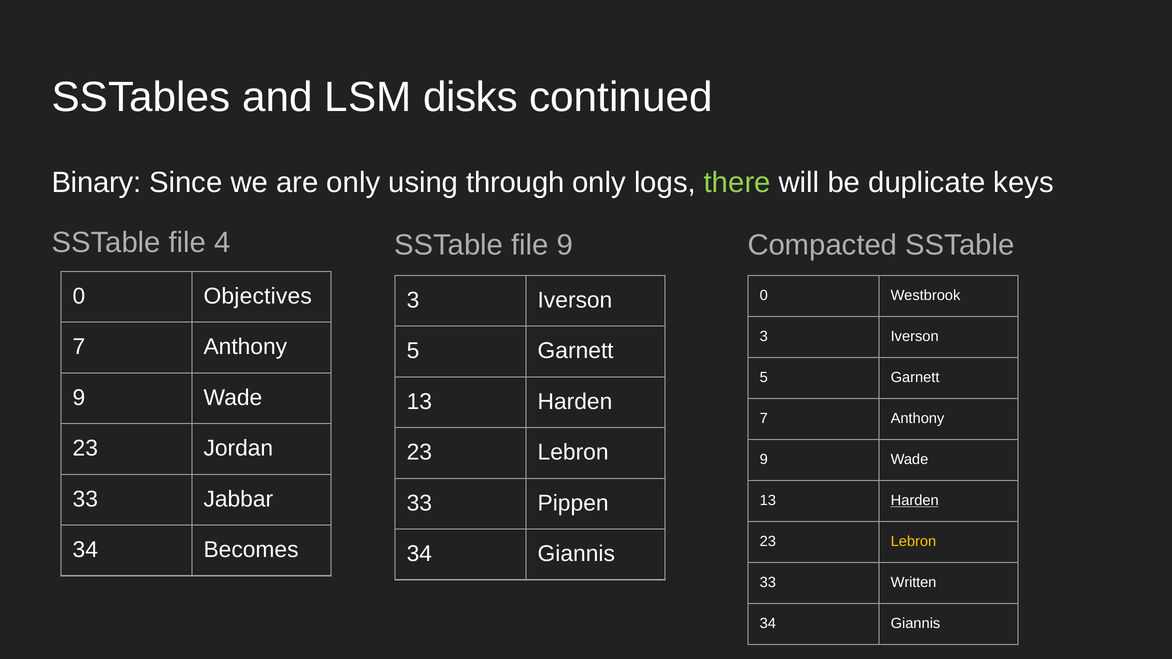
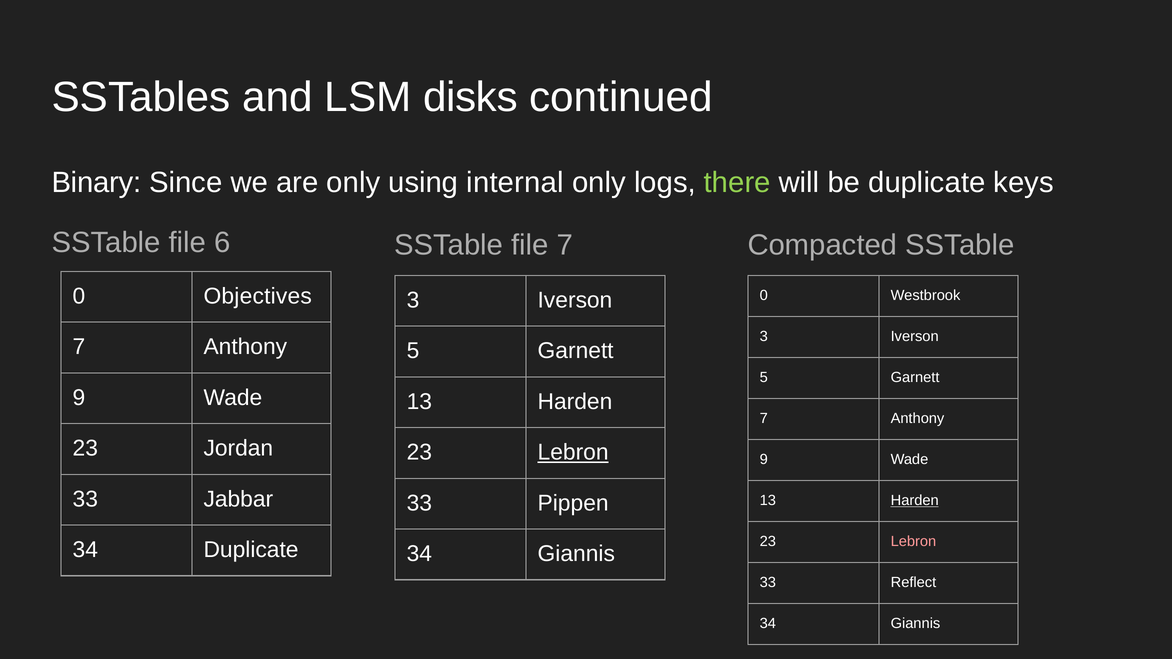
through: through -> internal
4: 4 -> 6
file 9: 9 -> 7
Lebron at (573, 453) underline: none -> present
Lebron at (913, 542) colour: yellow -> pink
34 Becomes: Becomes -> Duplicate
Written: Written -> Reflect
